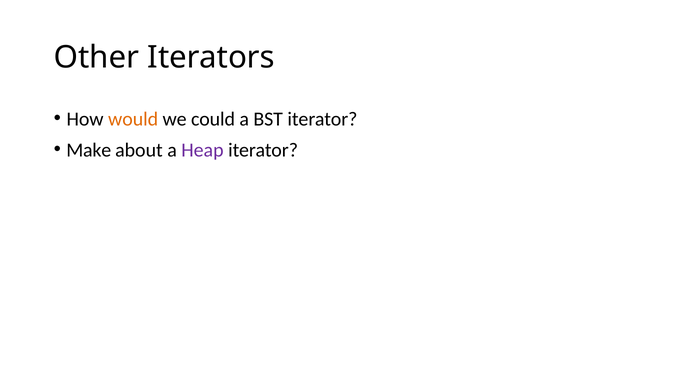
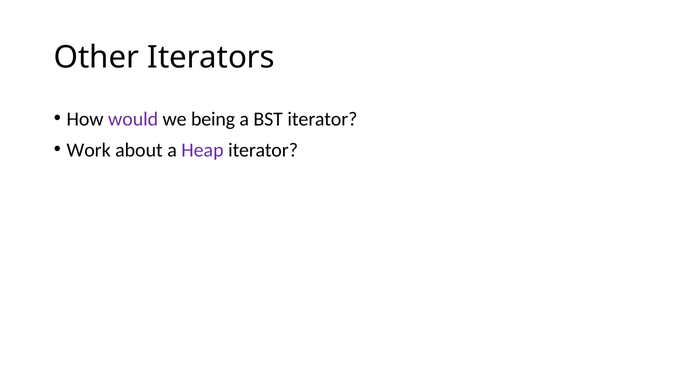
would colour: orange -> purple
could: could -> being
Make: Make -> Work
